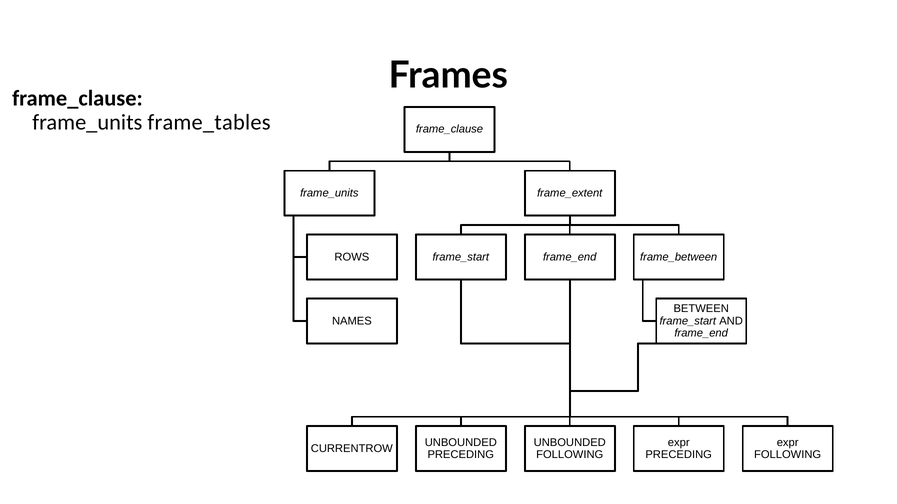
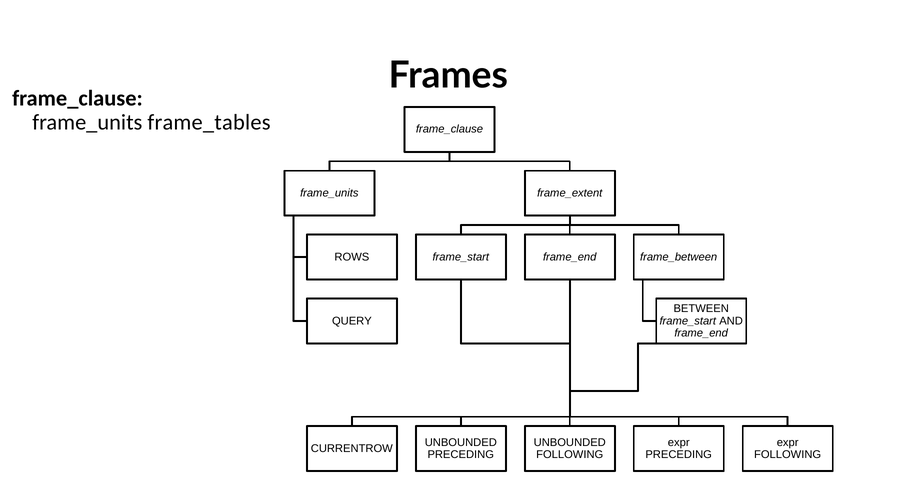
NAMES: NAMES -> QUERY
